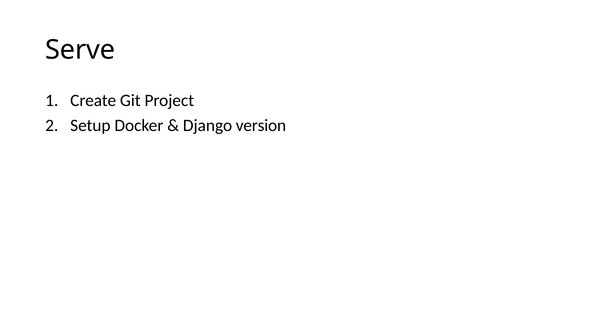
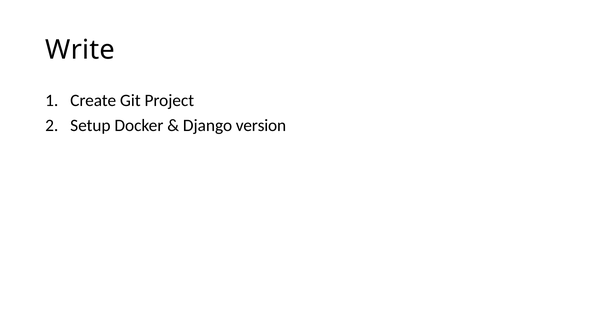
Serve: Serve -> Write
